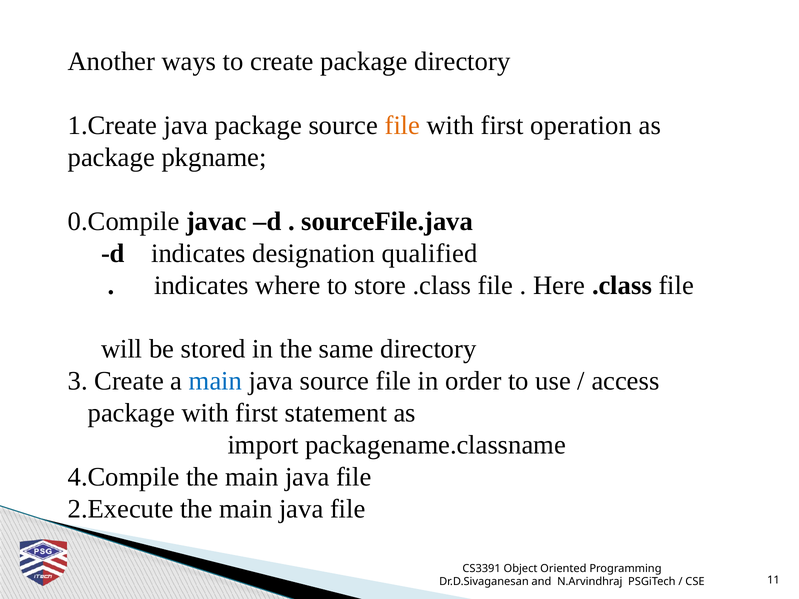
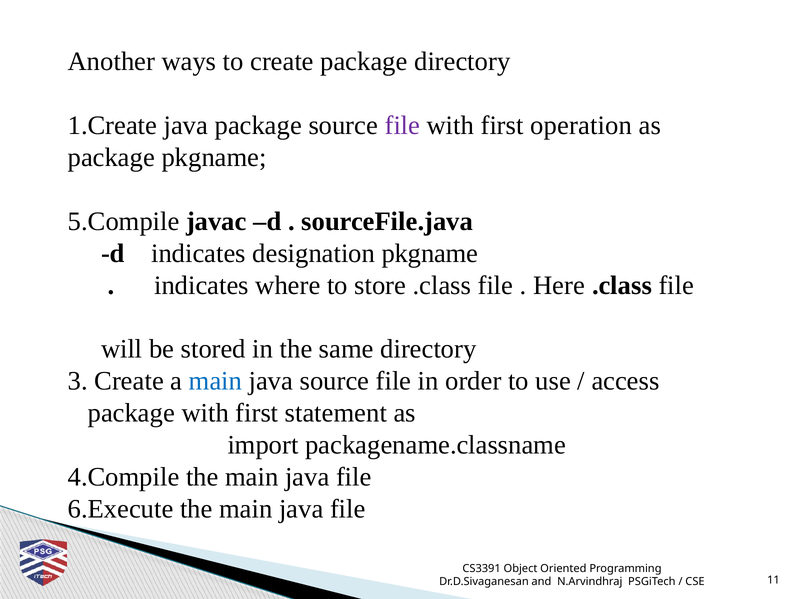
file at (402, 126) colour: orange -> purple
0.Compile: 0.Compile -> 5.Compile
designation qualified: qualified -> pkgname
2.Execute: 2.Execute -> 6.Execute
